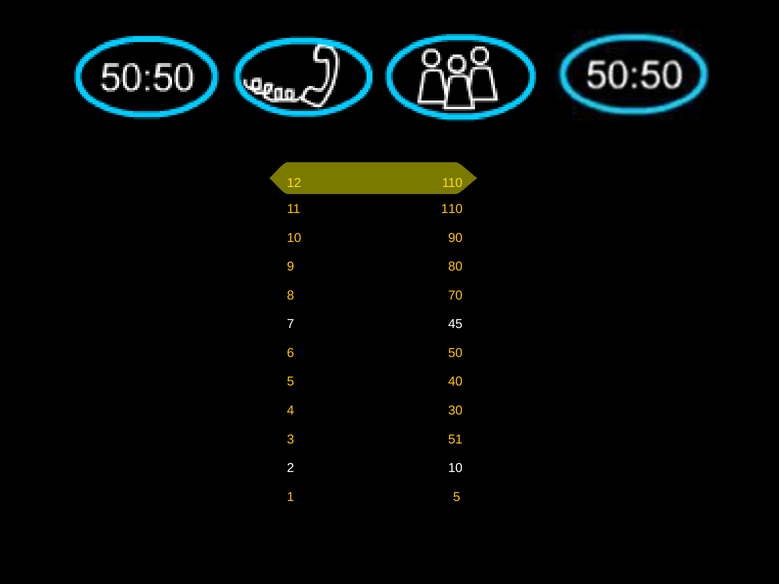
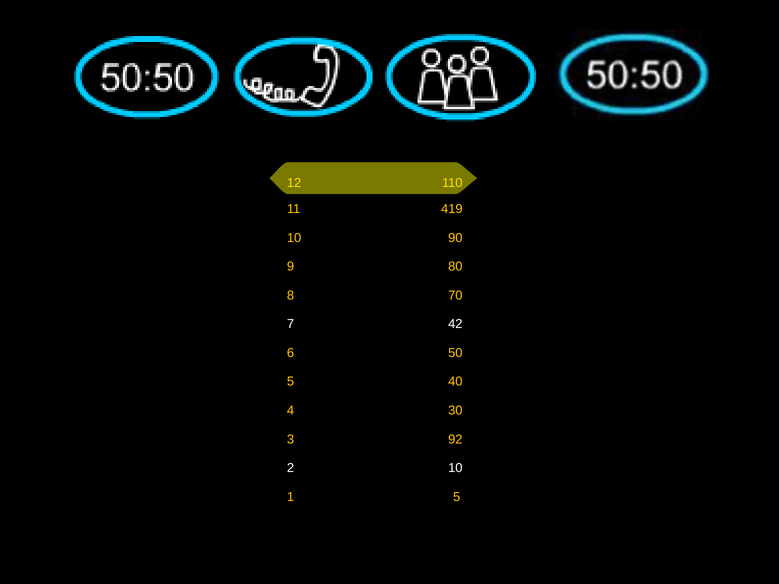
11 110: 110 -> 419
45: 45 -> 42
51: 51 -> 92
